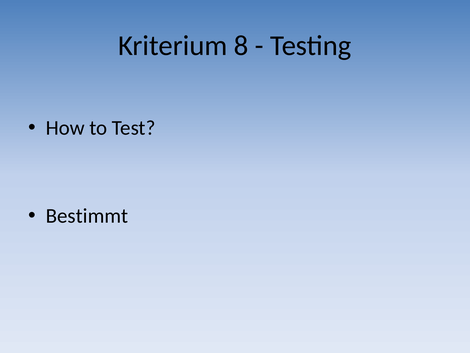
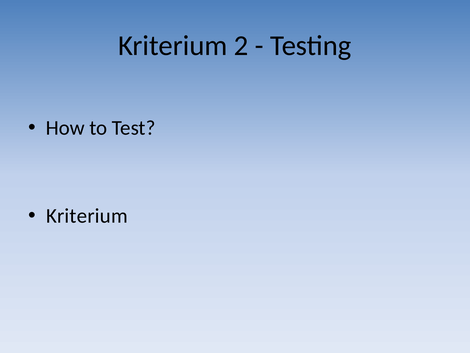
8: 8 -> 2
Bestimmt at (87, 216): Bestimmt -> Kriterium
